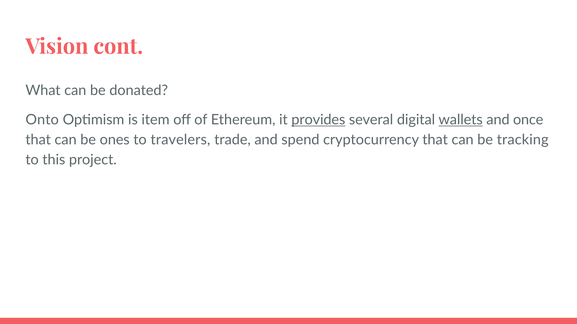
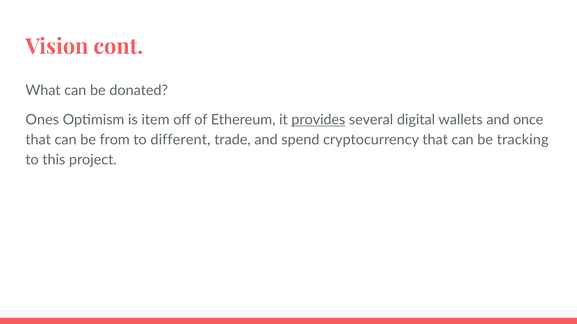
Onto: Onto -> Ones
wallets underline: present -> none
ones: ones -> from
travelers: travelers -> different
